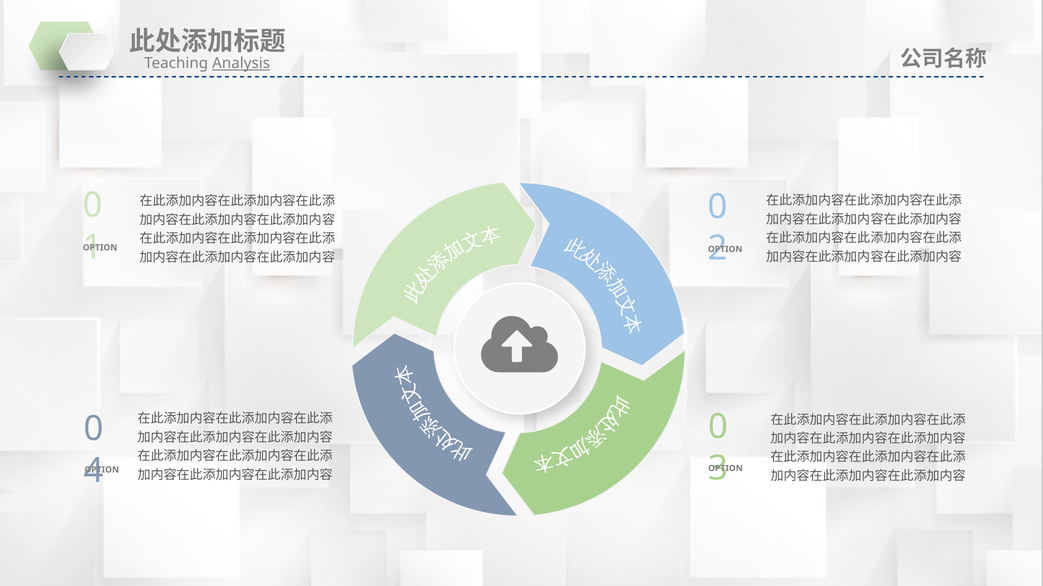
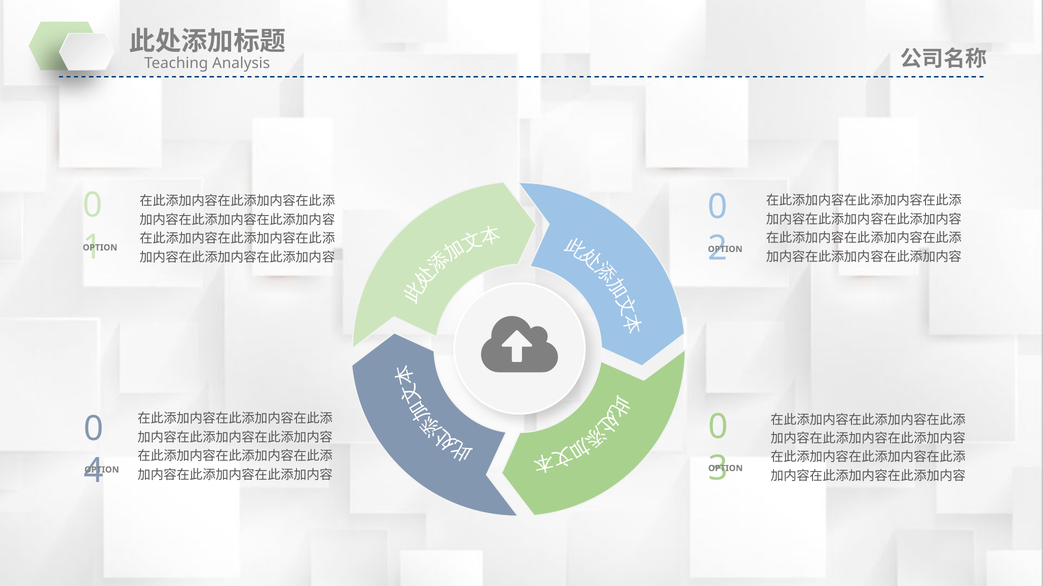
Analysis underline: present -> none
